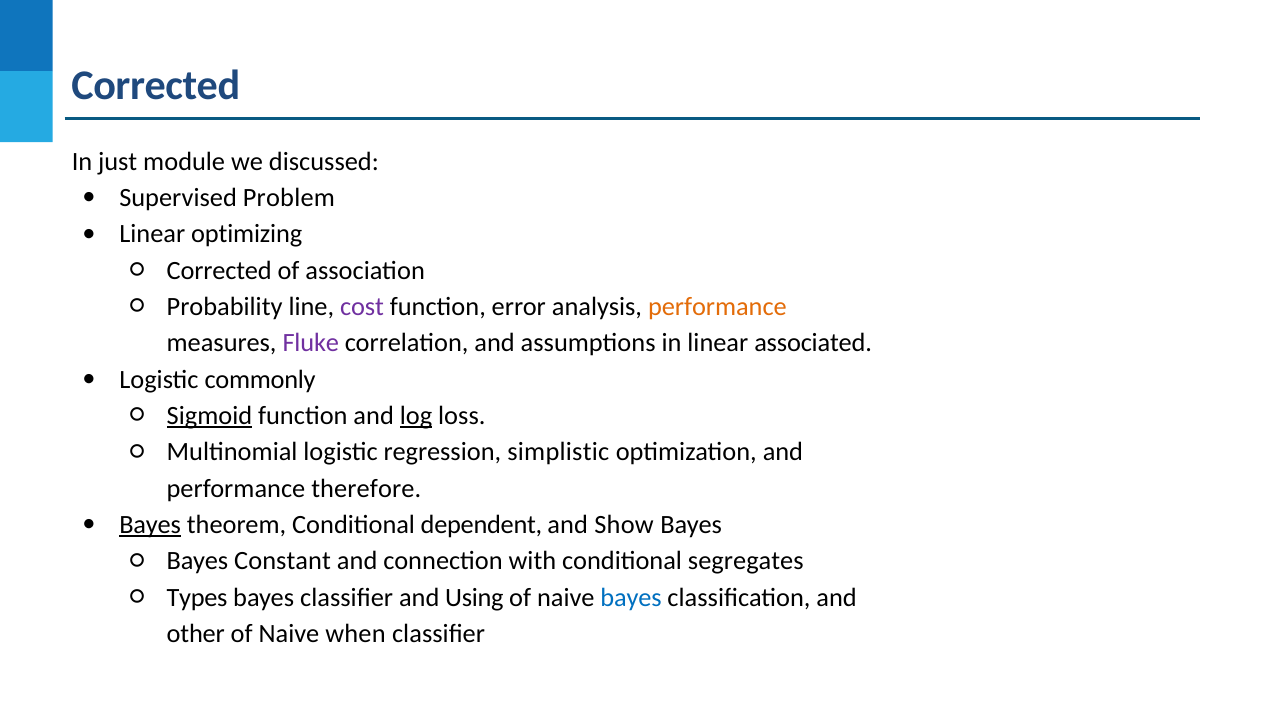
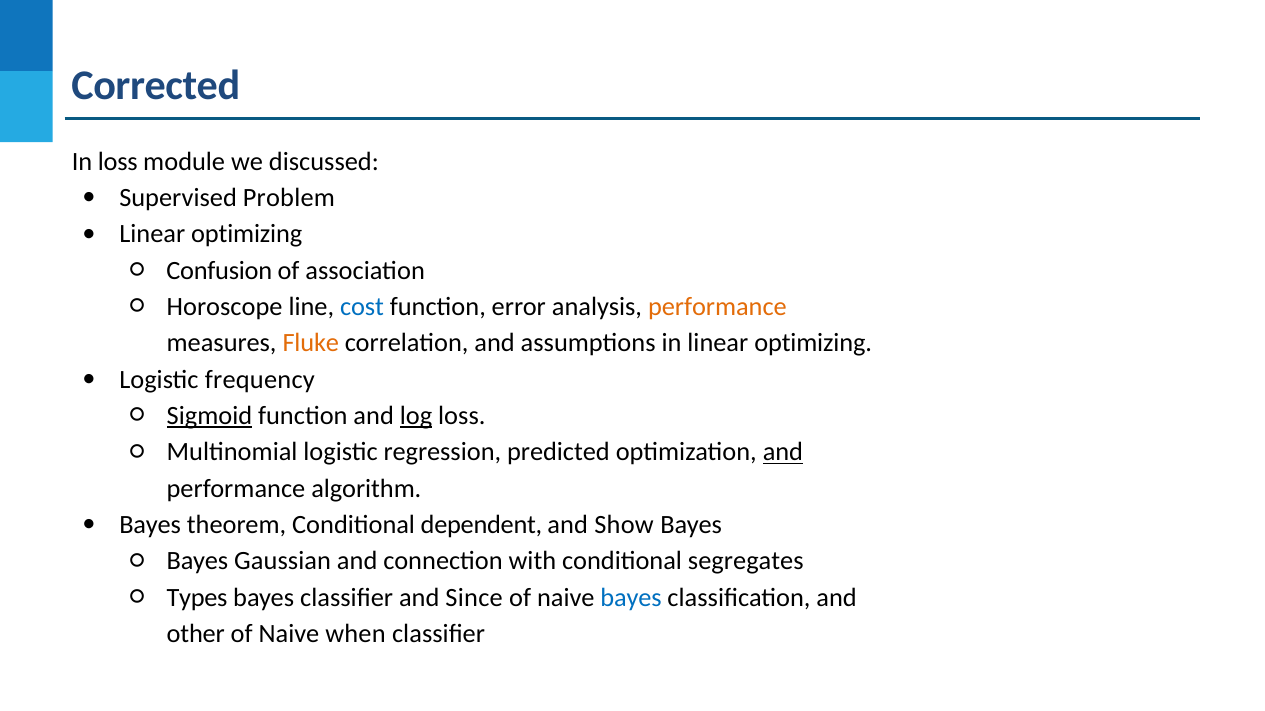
In just: just -> loss
Corrected at (219, 271): Corrected -> Confusion
Probability: Probability -> Horoscope
cost colour: purple -> blue
Fluke colour: purple -> orange
in linear associated: associated -> optimizing
commonly: commonly -> frequency
simplistic: simplistic -> predicted
and at (783, 453) underline: none -> present
therefore: therefore -> algorithm
Bayes at (150, 525) underline: present -> none
Constant: Constant -> Gaussian
Using: Using -> Since
